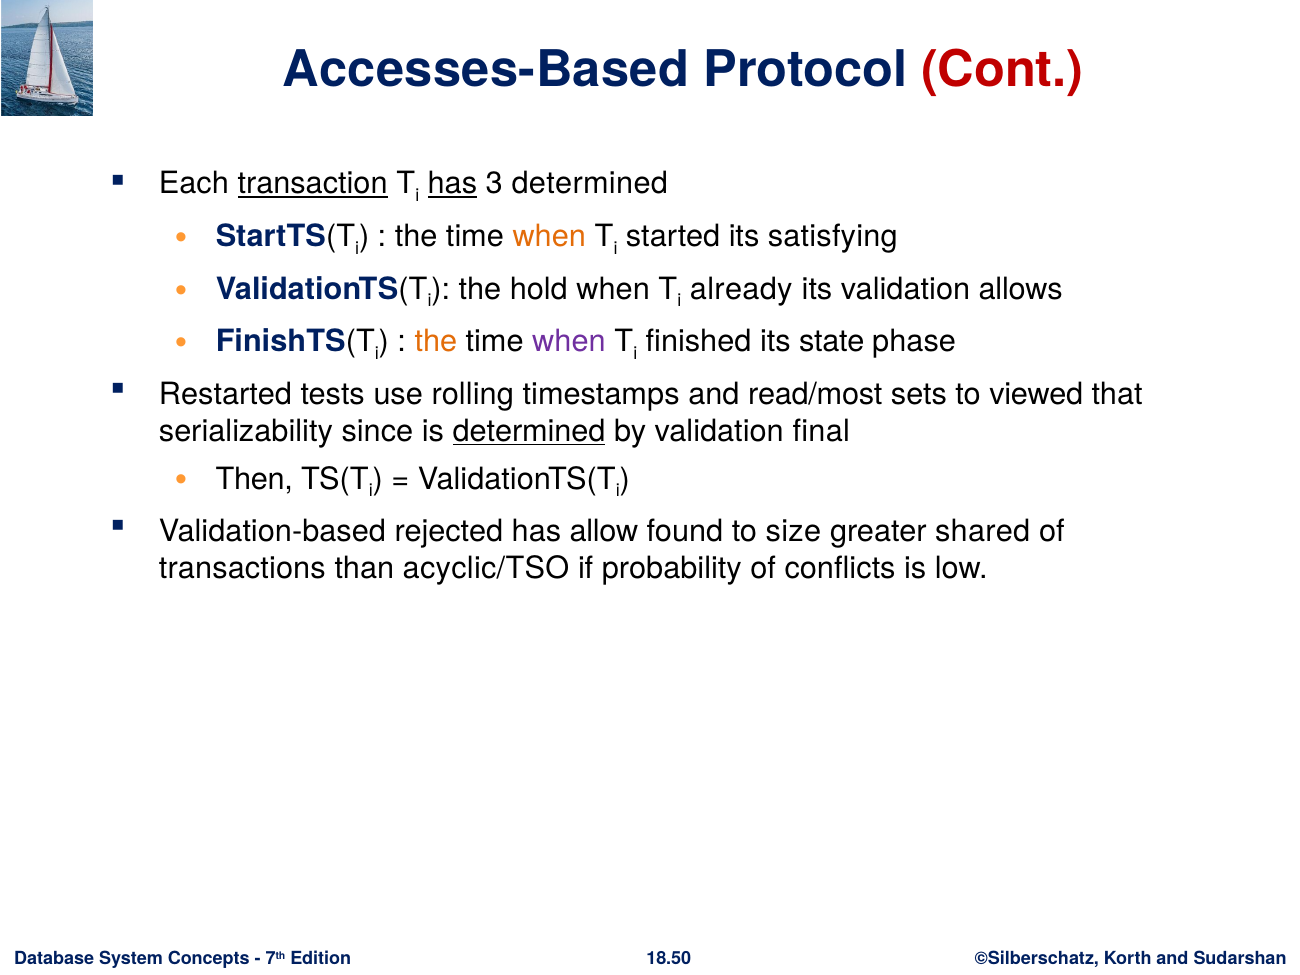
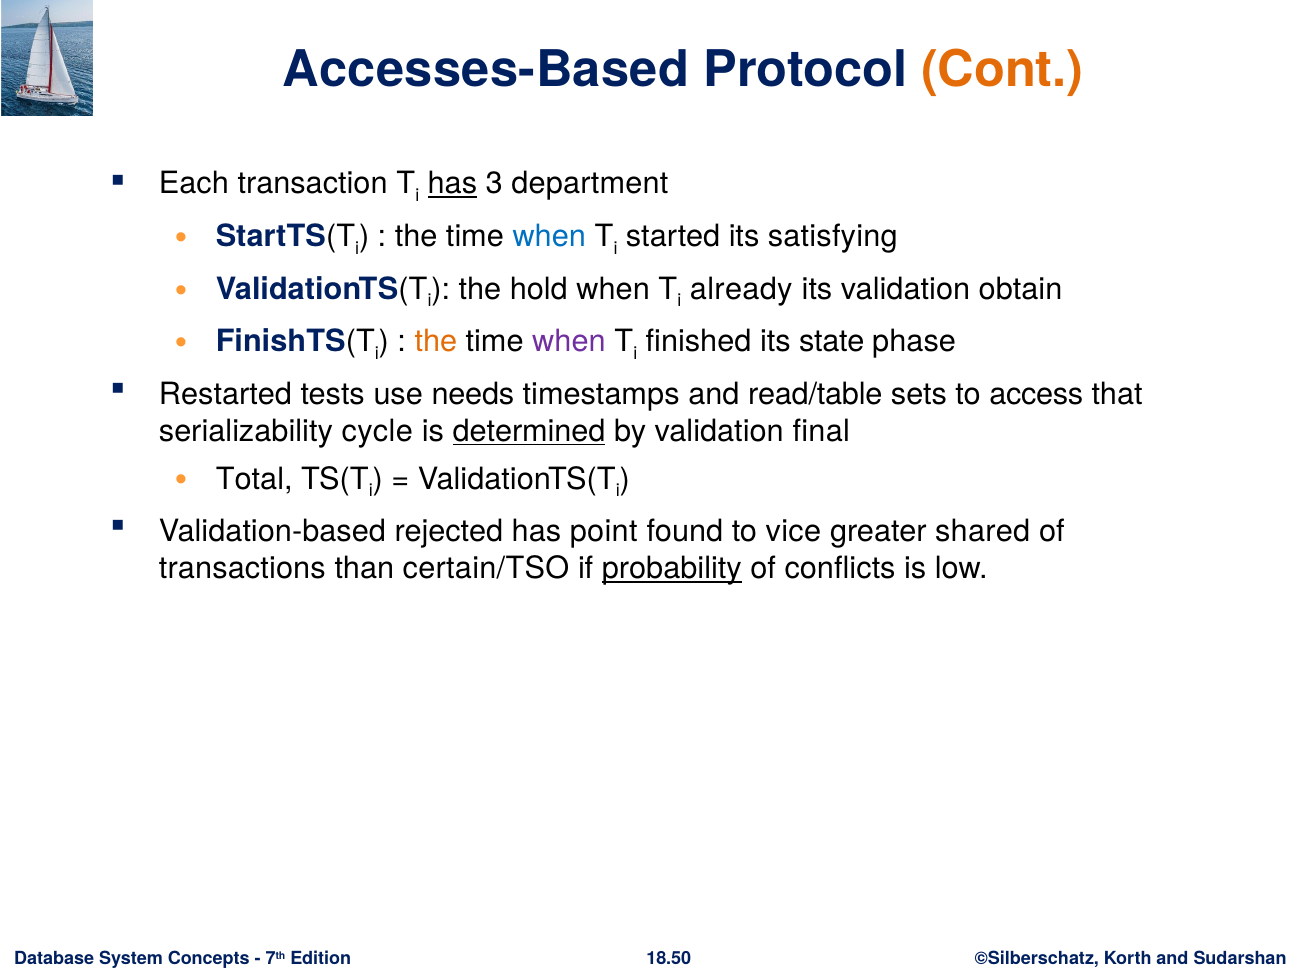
Cont colour: red -> orange
transaction underline: present -> none
3 determined: determined -> department
when at (549, 236) colour: orange -> blue
allows: allows -> obtain
rolling: rolling -> needs
read/most: read/most -> read/table
viewed: viewed -> access
since: since -> cycle
Then: Then -> Total
allow: allow -> point
size: size -> vice
acyclic/TSO: acyclic/TSO -> certain/TSO
probability underline: none -> present
